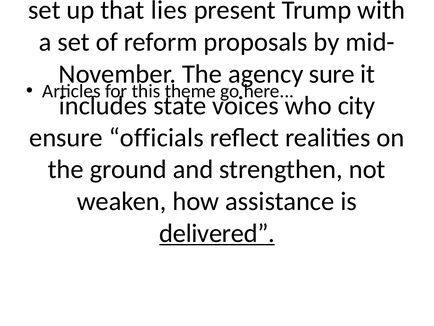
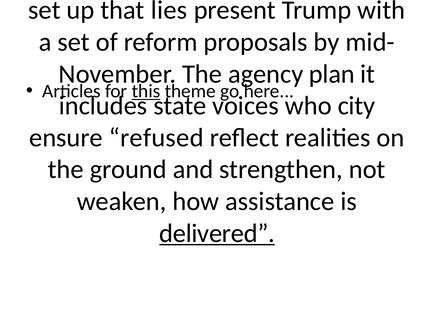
sure: sure -> plan
this underline: none -> present
officials: officials -> refused
